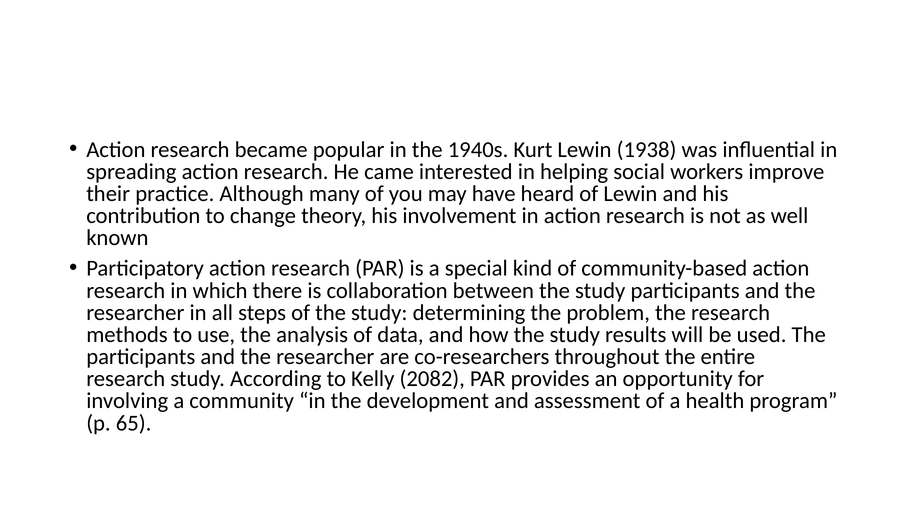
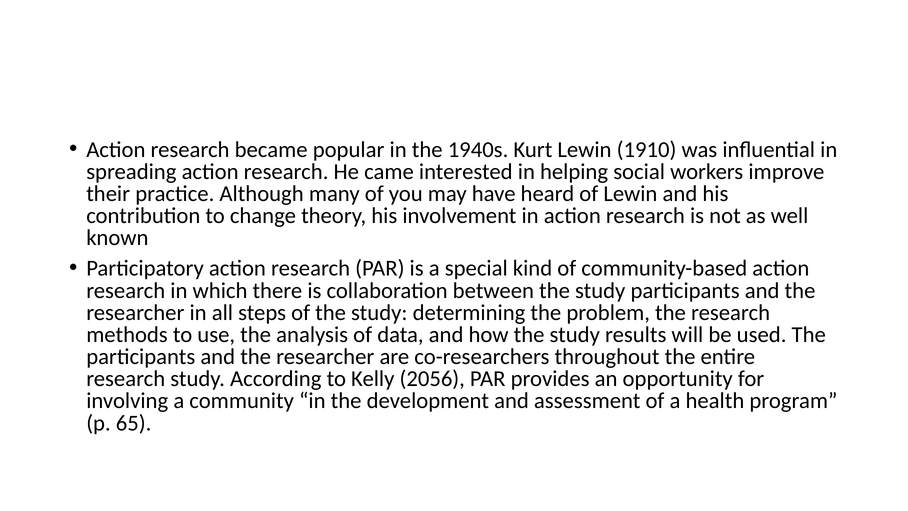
1938: 1938 -> 1910
2082: 2082 -> 2056
